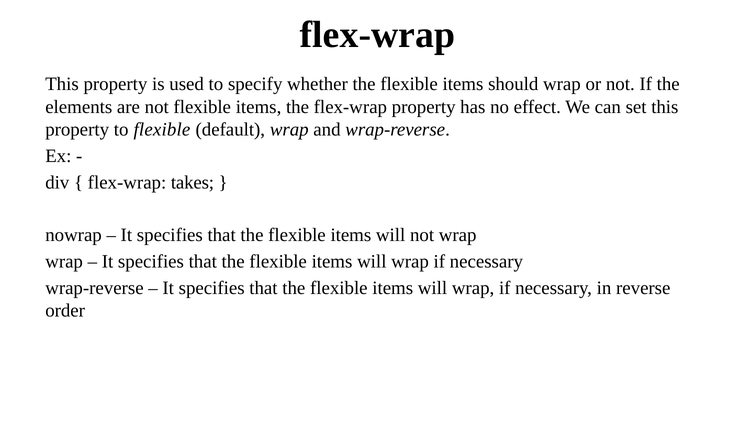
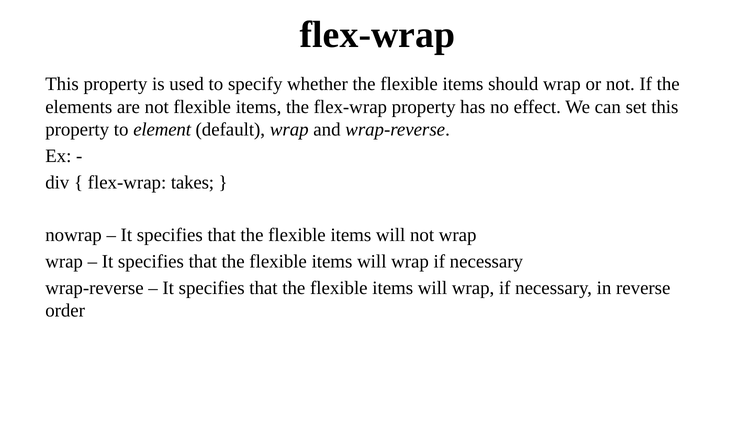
to flexible: flexible -> element
